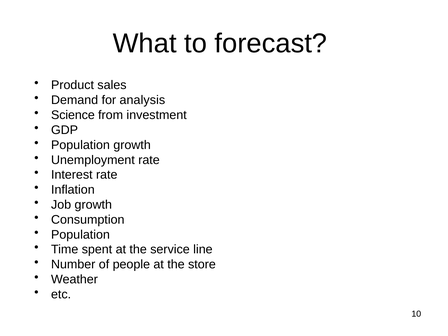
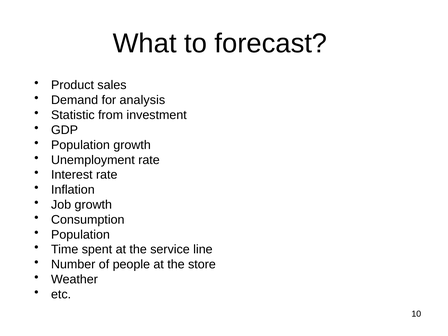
Science: Science -> Statistic
